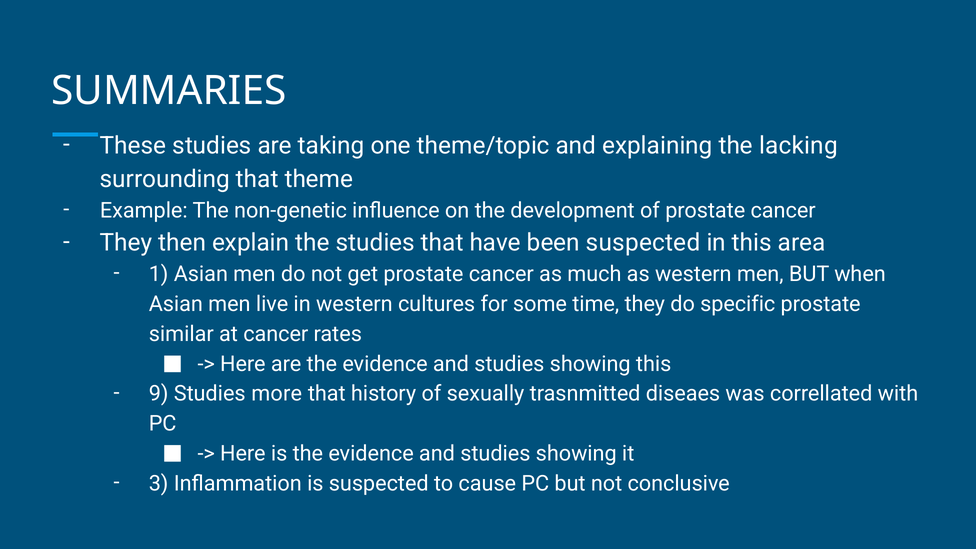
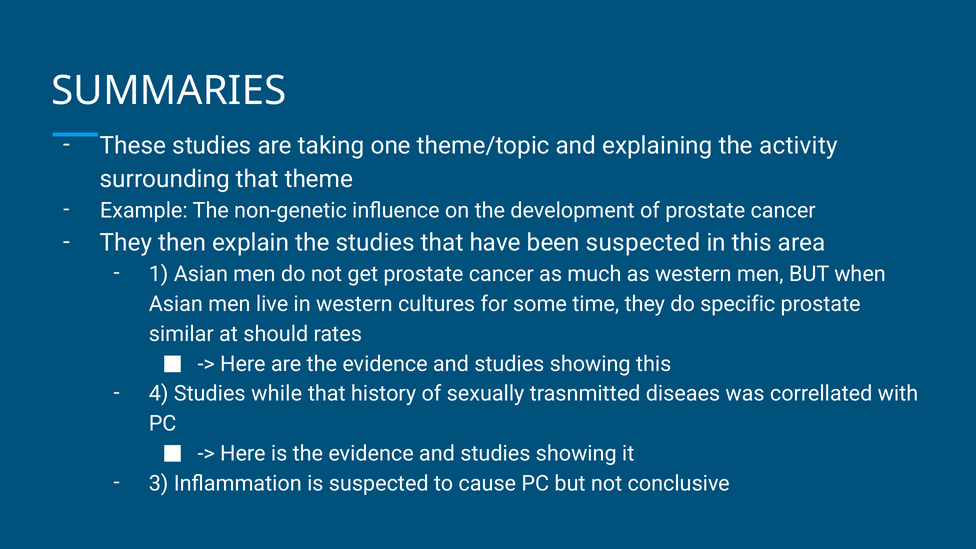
lacking: lacking -> activity
at cancer: cancer -> should
9: 9 -> 4
more: more -> while
